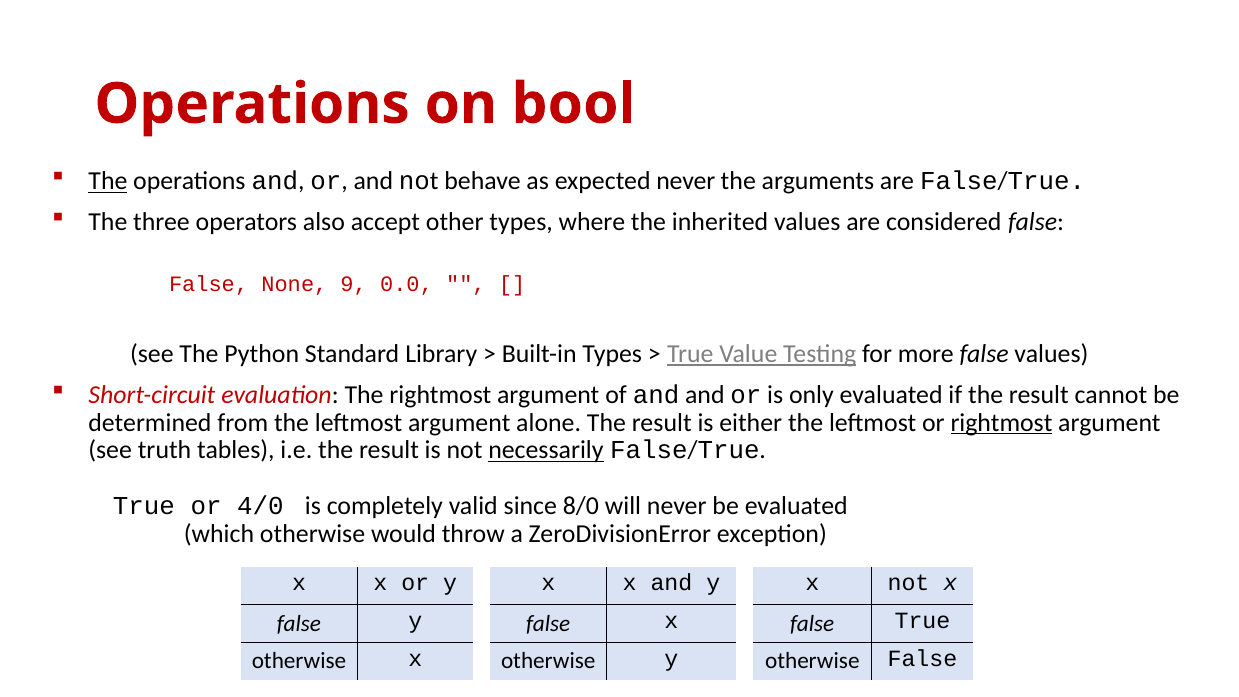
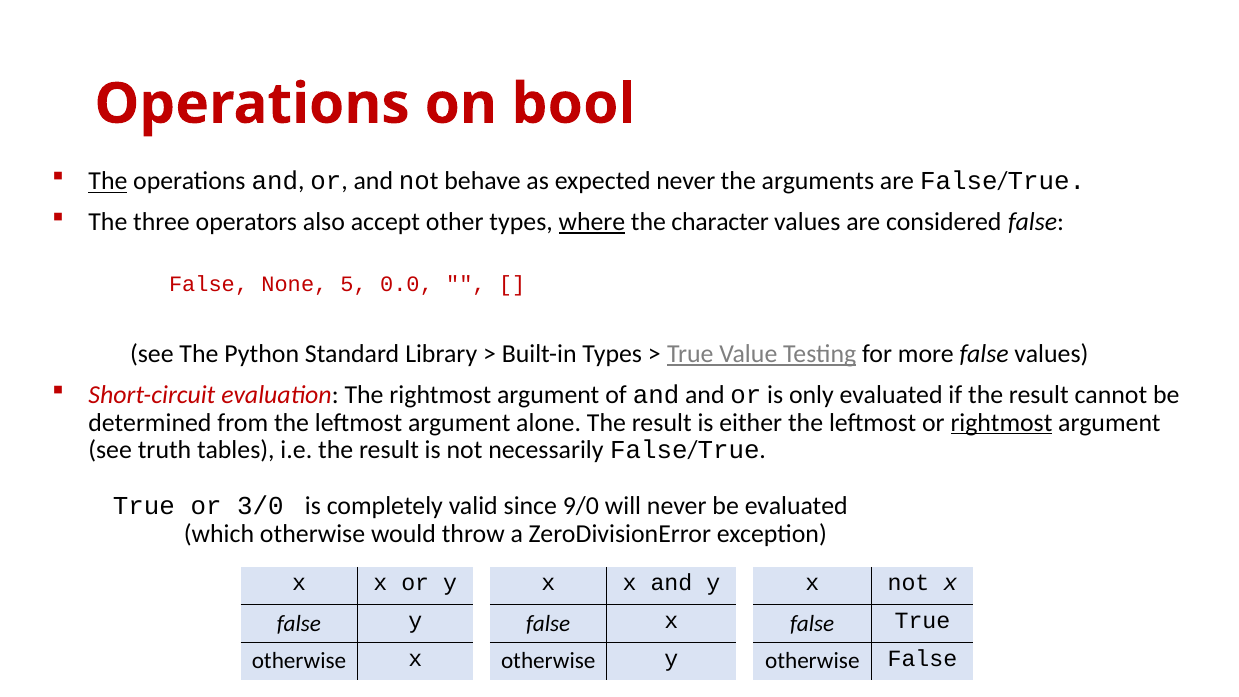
where underline: none -> present
inherited: inherited -> character
9: 9 -> 5
necessarily underline: present -> none
4/0: 4/0 -> 3/0
8/0: 8/0 -> 9/0
